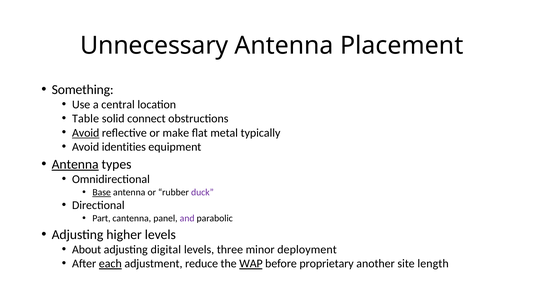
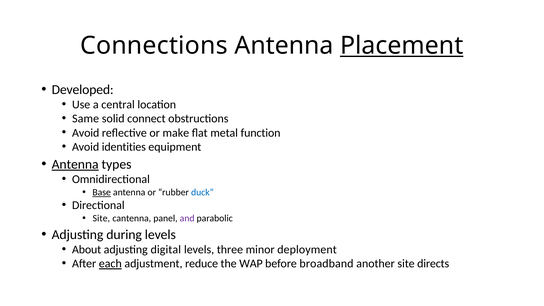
Unnecessary: Unnecessary -> Connections
Placement underline: none -> present
Something: Something -> Developed
Table: Table -> Same
Avoid at (86, 133) underline: present -> none
typically: typically -> function
duck colour: purple -> blue
Part at (101, 218): Part -> Site
higher: higher -> during
WAP underline: present -> none
proprietary: proprietary -> broadband
length: length -> directs
